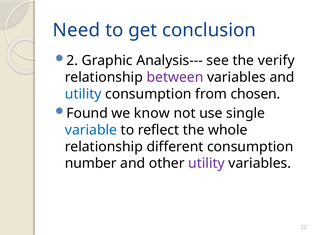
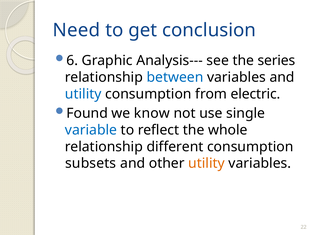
2: 2 -> 6
verify: verify -> series
between colour: purple -> blue
chosen: chosen -> electric
number: number -> subsets
utility at (207, 164) colour: purple -> orange
